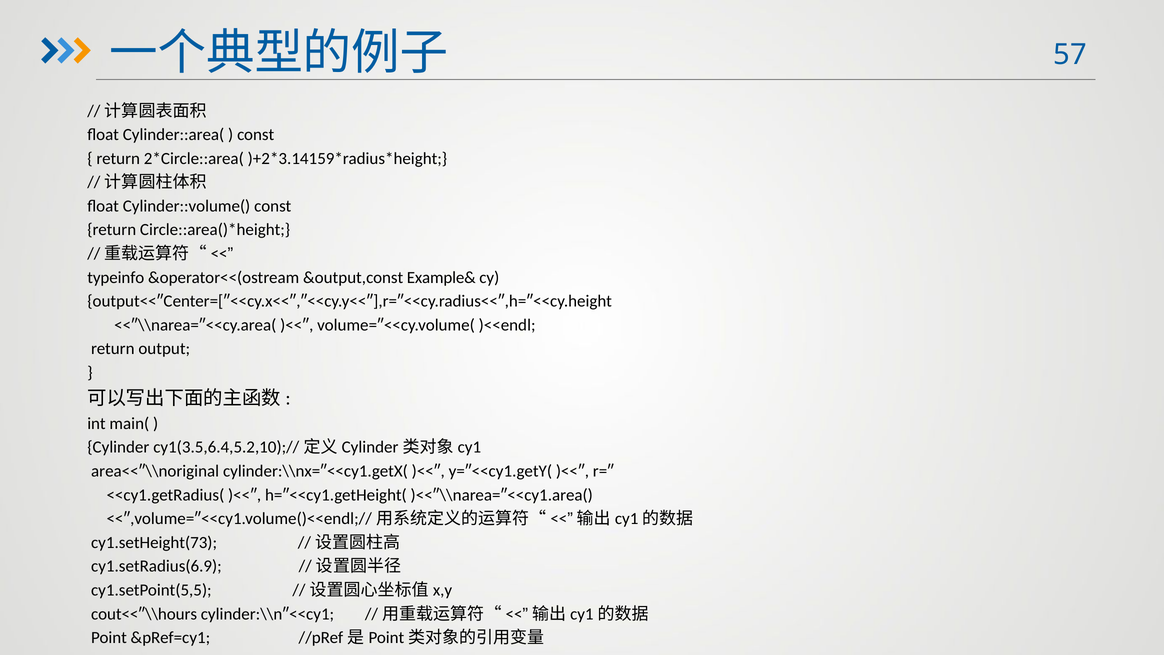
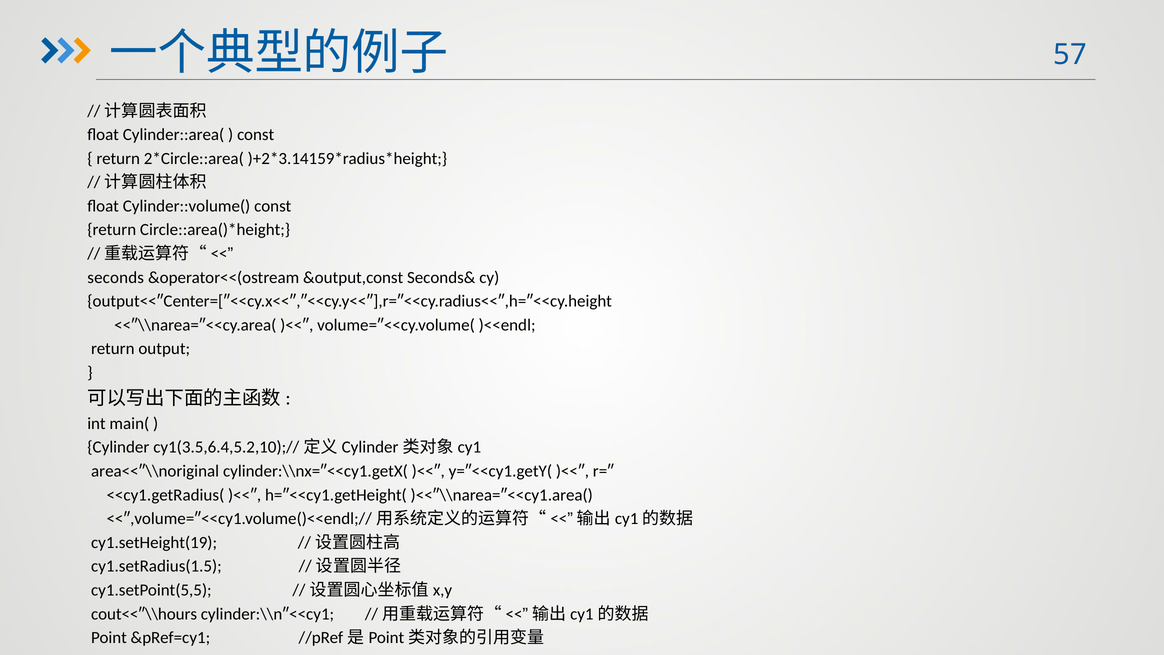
typeinfo: typeinfo -> seconds
Example&: Example& -> Seconds&
cy1.setHeight(73: cy1.setHeight(73 -> cy1.setHeight(19
cy1.setRadius(6.9: cy1.setRadius(6.9 -> cy1.setRadius(1.5
